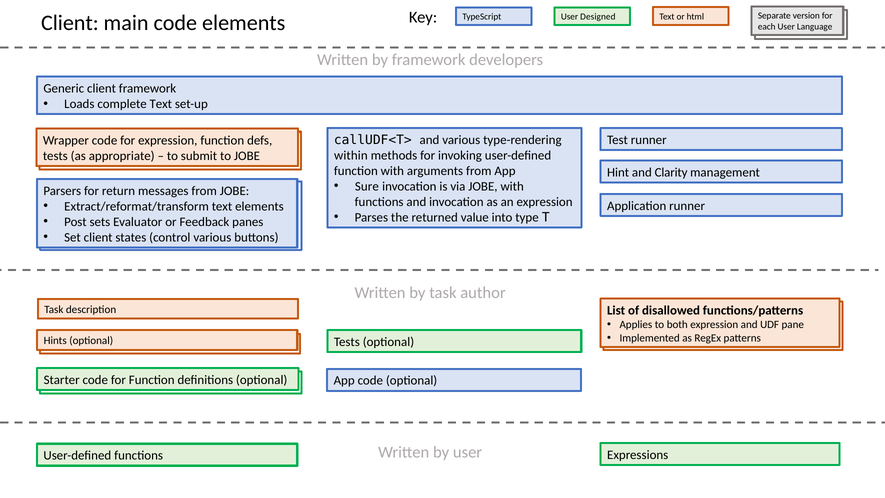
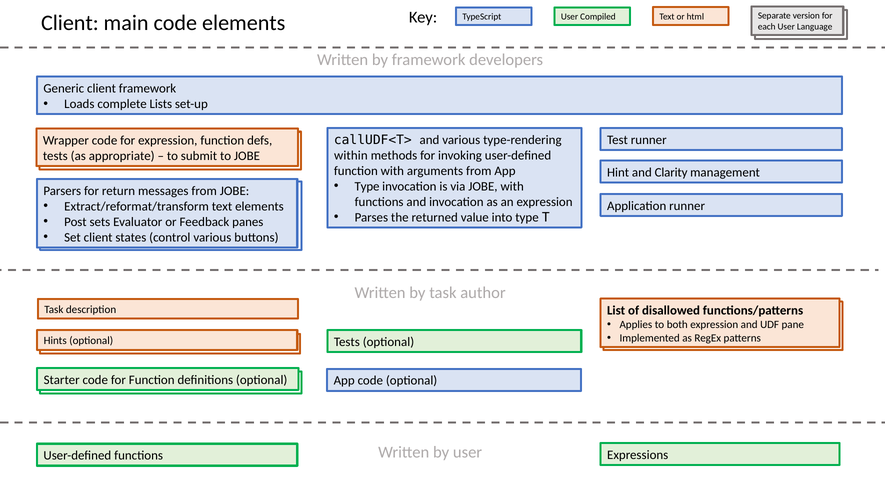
Designed: Designed -> Compiled
complete Text: Text -> Lists
Sure at (367, 186): Sure -> Type
